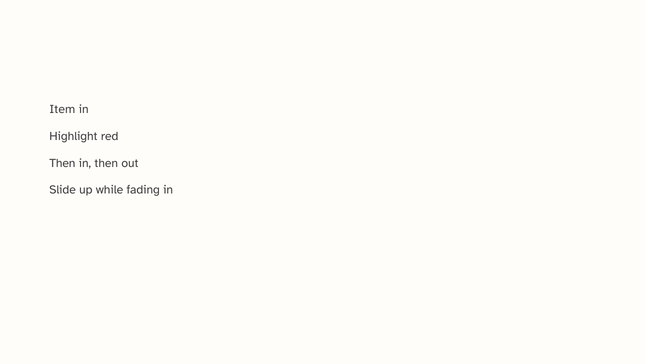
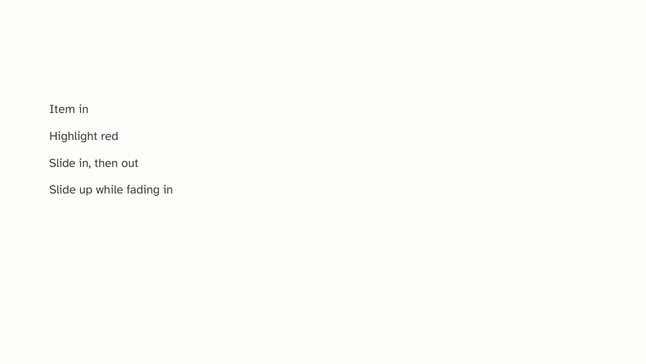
Then at (62, 163): Then -> Slide
